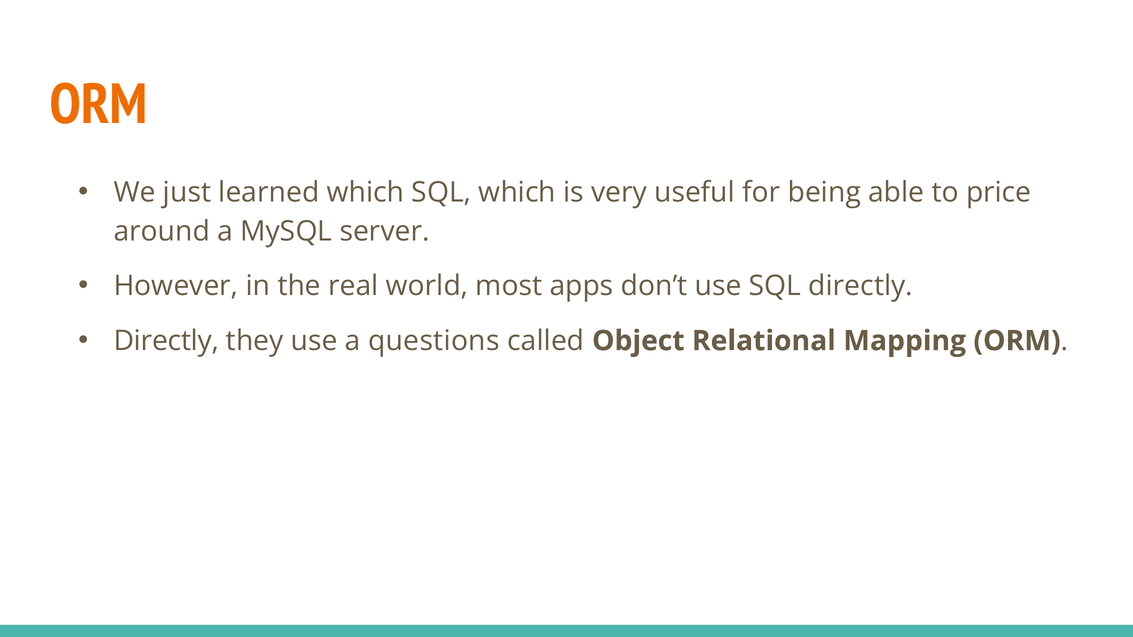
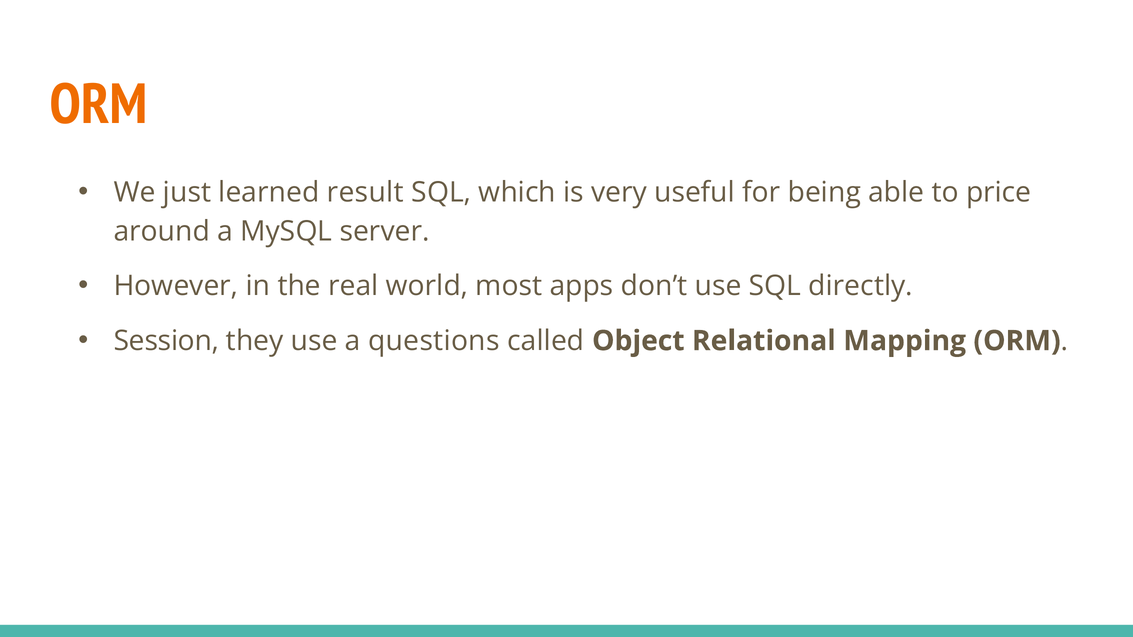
learned which: which -> result
Directly at (166, 341): Directly -> Session
